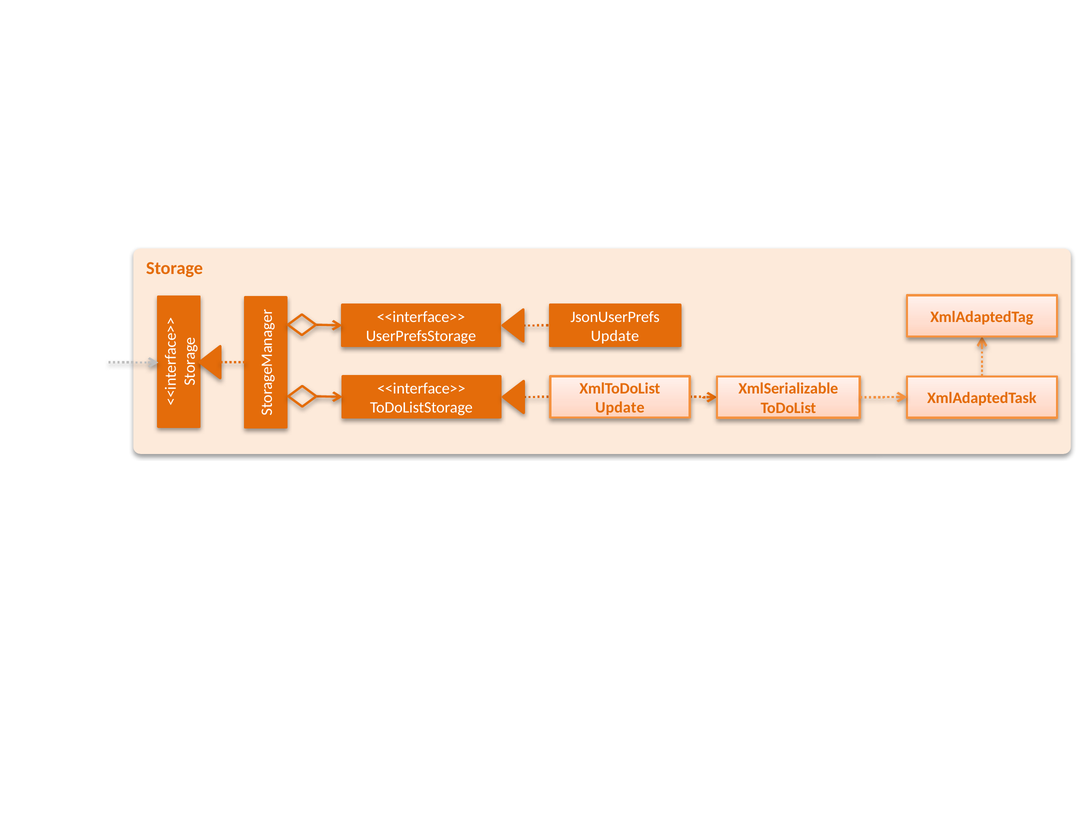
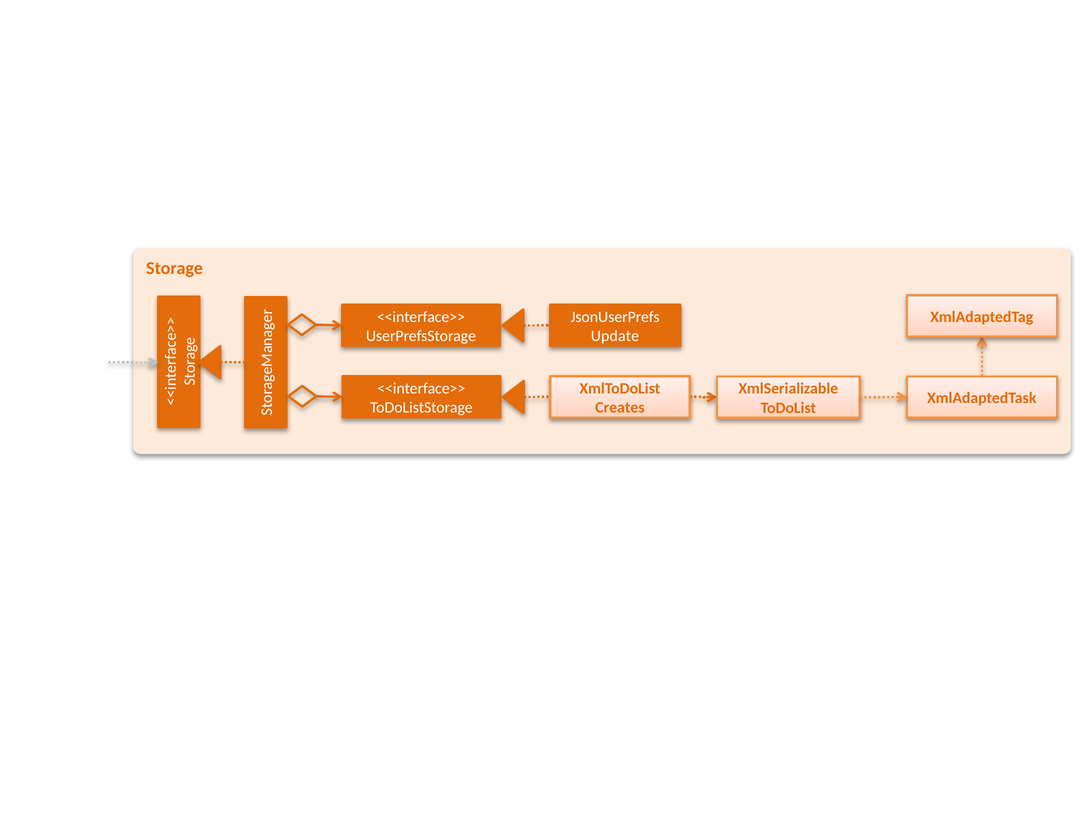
Update at (620, 407): Update -> Creates
